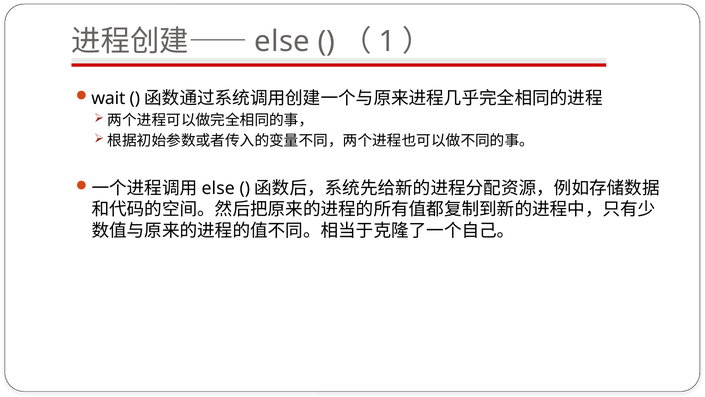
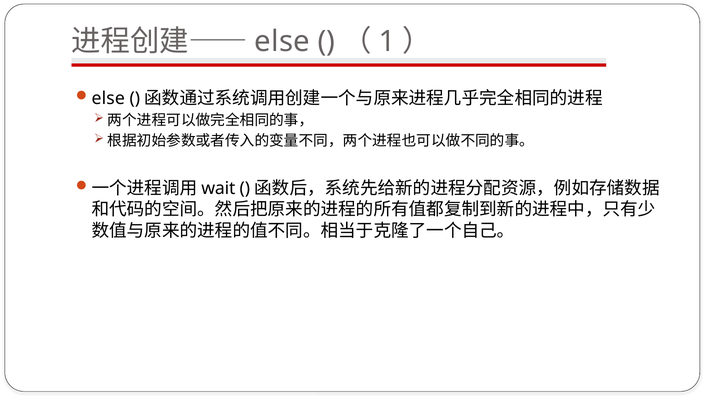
wait at (108, 98): wait -> else
else at (218, 188): else -> wait
